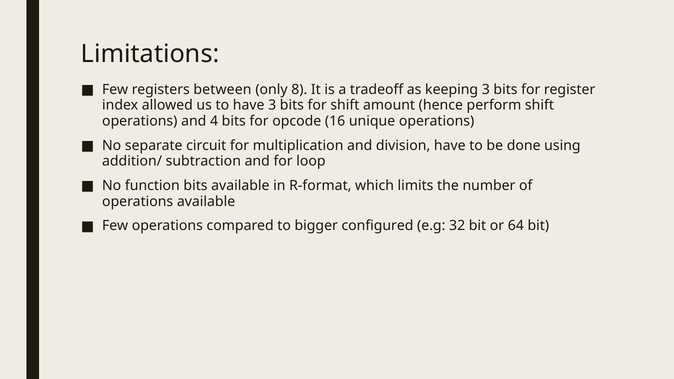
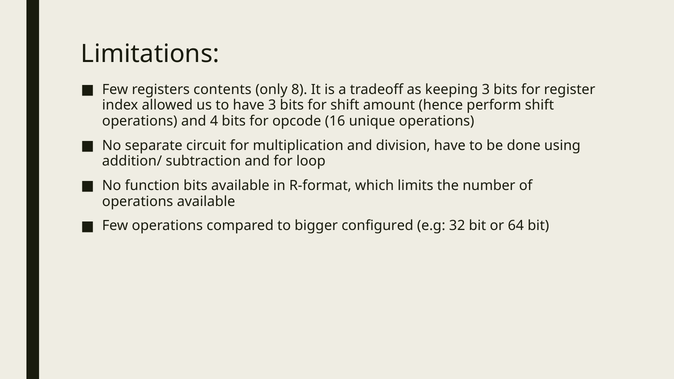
between: between -> contents
